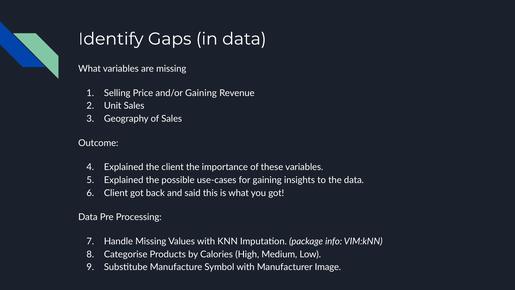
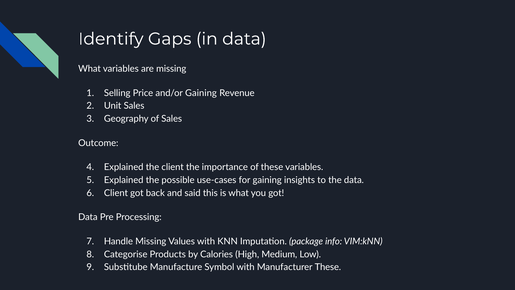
Manufacturer Image: Image -> These
